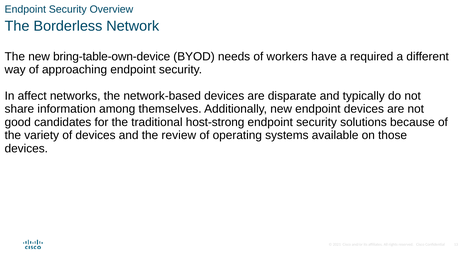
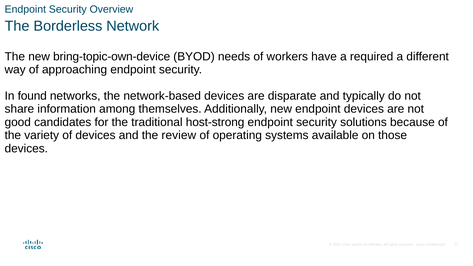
bring-table-own-device: bring-table-own-device -> bring-topic-own-device
affect: affect -> found
